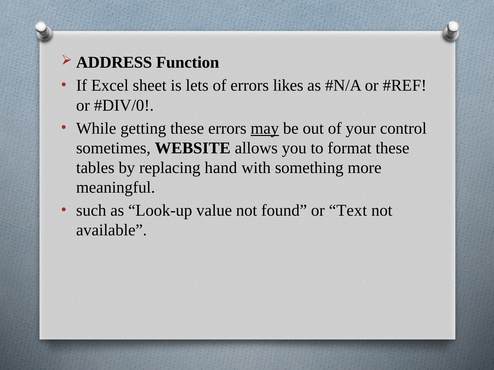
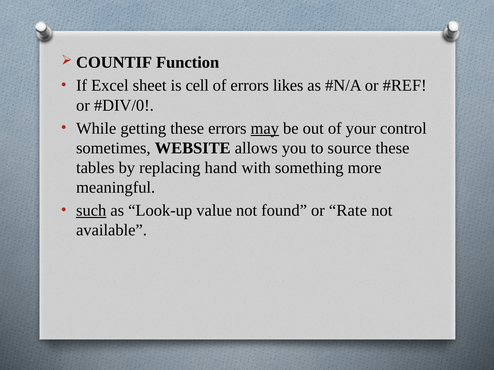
ADDRESS: ADDRESS -> COUNTIF
lets: lets -> cell
format: format -> source
such underline: none -> present
Text: Text -> Rate
